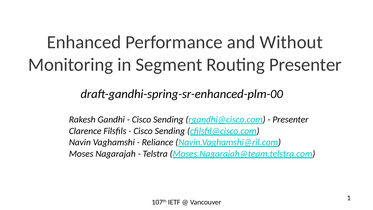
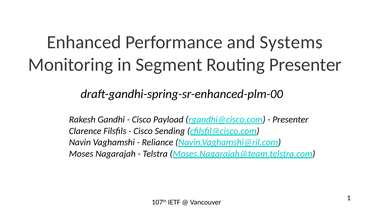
Without: Without -> Systems
Sending at (168, 119): Sending -> Payload
